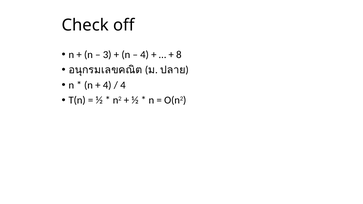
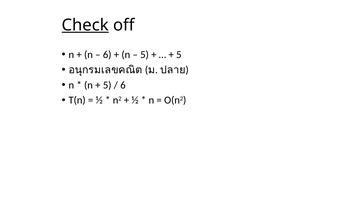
Check underline: none -> present
3 at (107, 55): 3 -> 6
4 at (145, 55): 4 -> 5
8 at (179, 55): 8 -> 5
4 at (107, 85): 4 -> 5
4 at (123, 85): 4 -> 6
